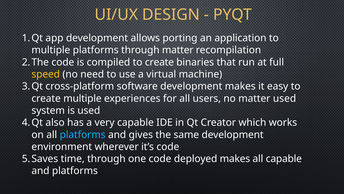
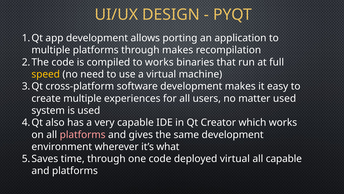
through matter: matter -> makes
compiled to create: create -> works
platforms at (83, 134) colour: light blue -> pink
it’s code: code -> what
deployed makes: makes -> virtual
